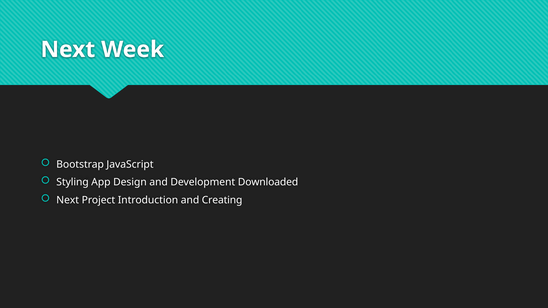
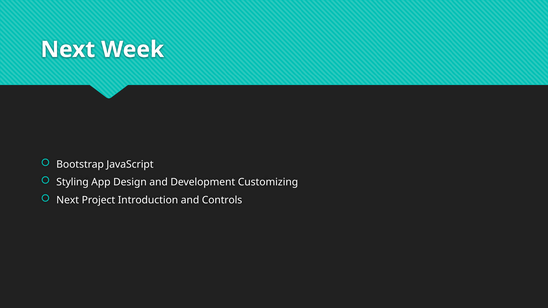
Downloaded: Downloaded -> Customizing
Creating: Creating -> Controls
